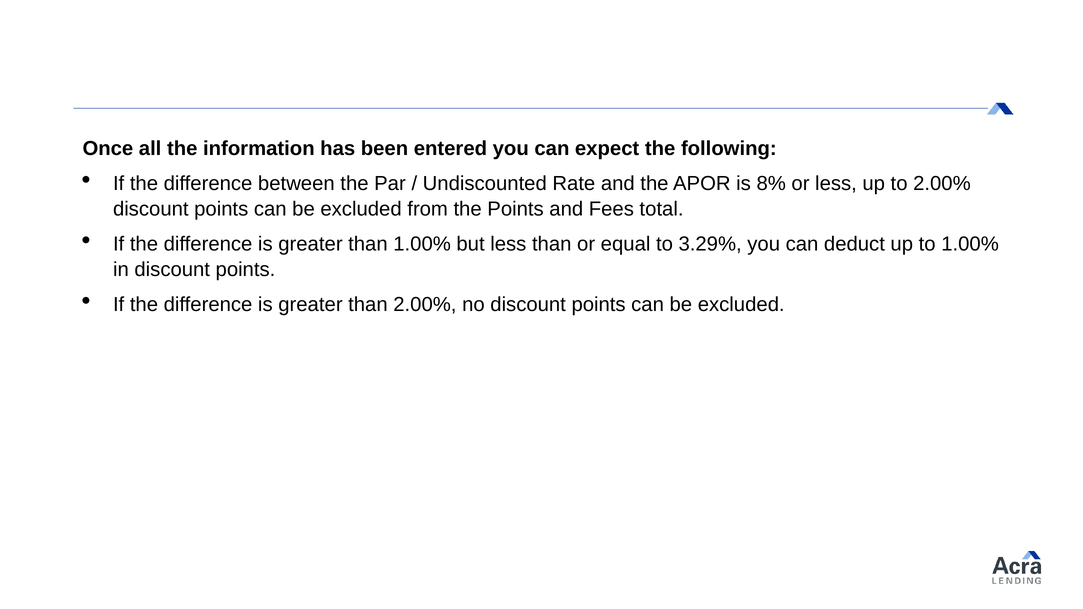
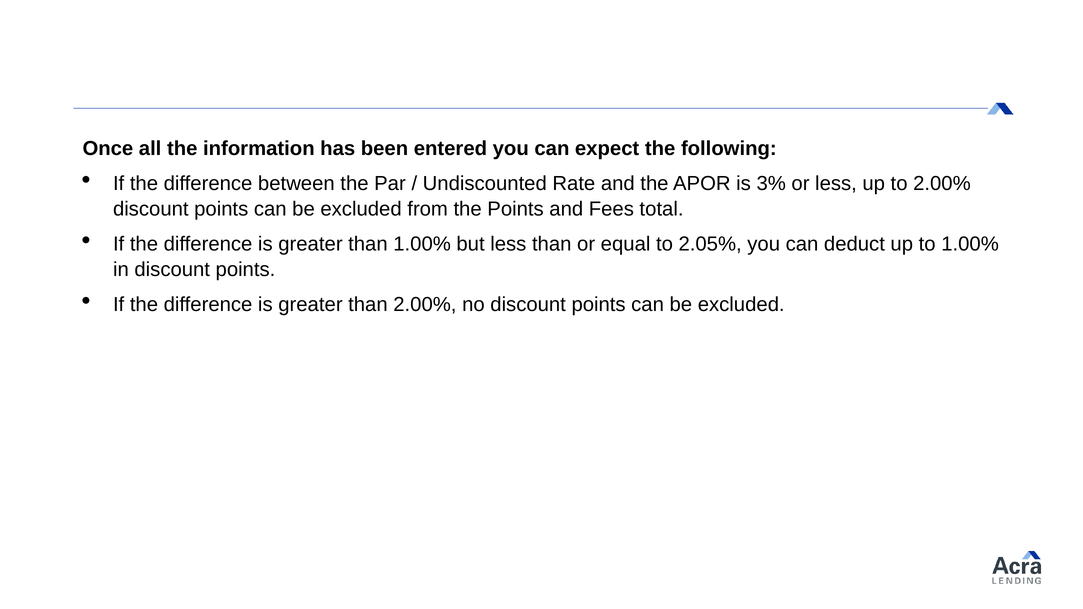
8%: 8% -> 3%
3.29%: 3.29% -> 2.05%
